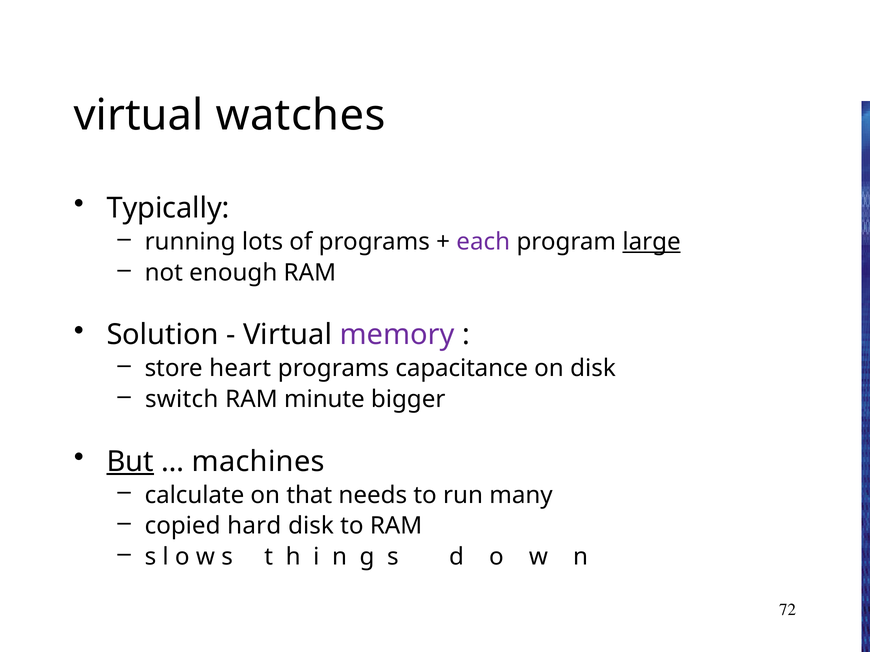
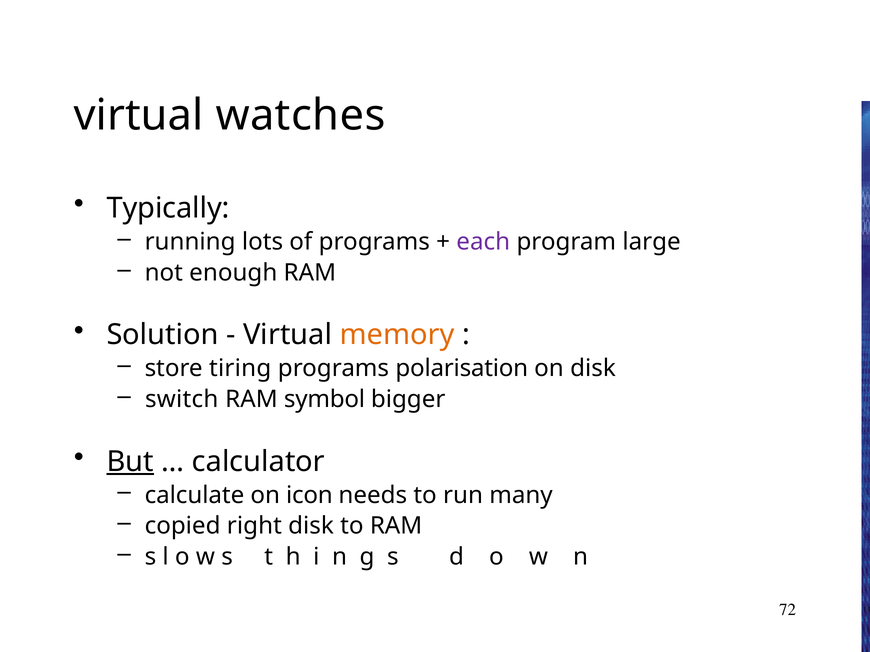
large underline: present -> none
memory colour: purple -> orange
heart: heart -> tiring
capacitance: capacitance -> polarisation
minute: minute -> symbol
machines: machines -> calculator
that: that -> icon
hard: hard -> right
